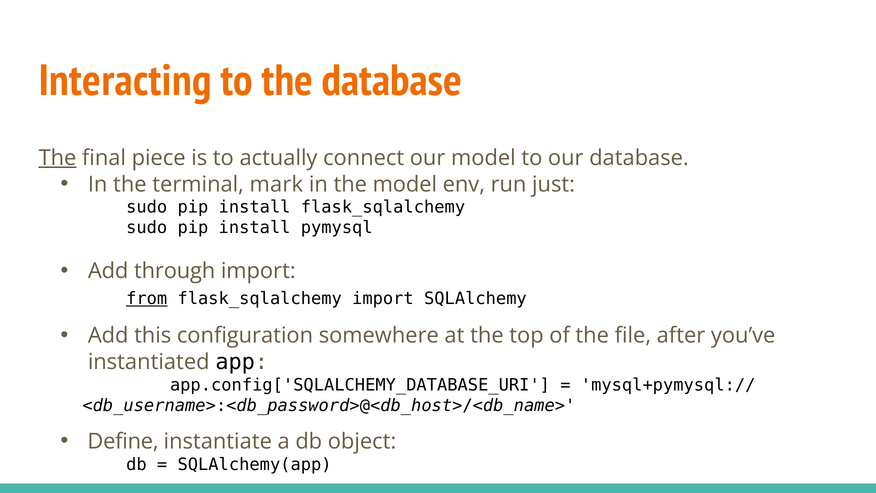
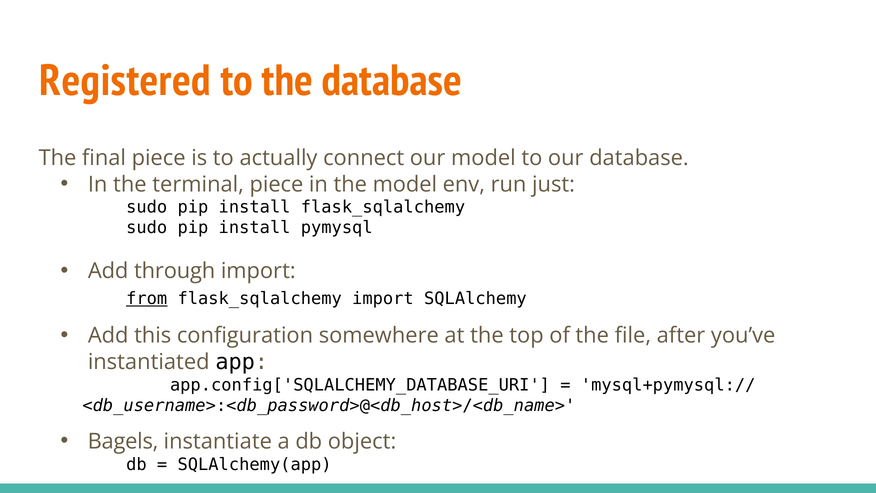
Interacting: Interacting -> Registered
The at (57, 158) underline: present -> none
terminal mark: mark -> piece
Define: Define -> Bagels
